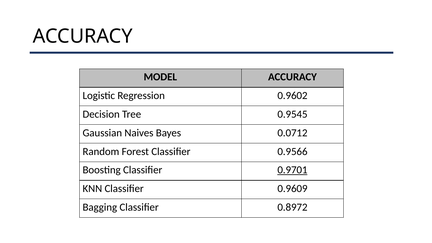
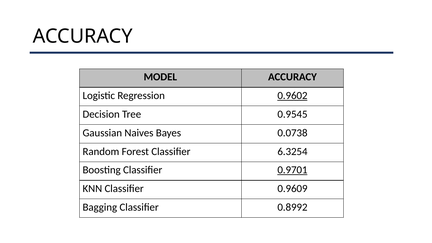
0.9602 underline: none -> present
0.0712: 0.0712 -> 0.0738
0.9566: 0.9566 -> 6.3254
0.8972: 0.8972 -> 0.8992
